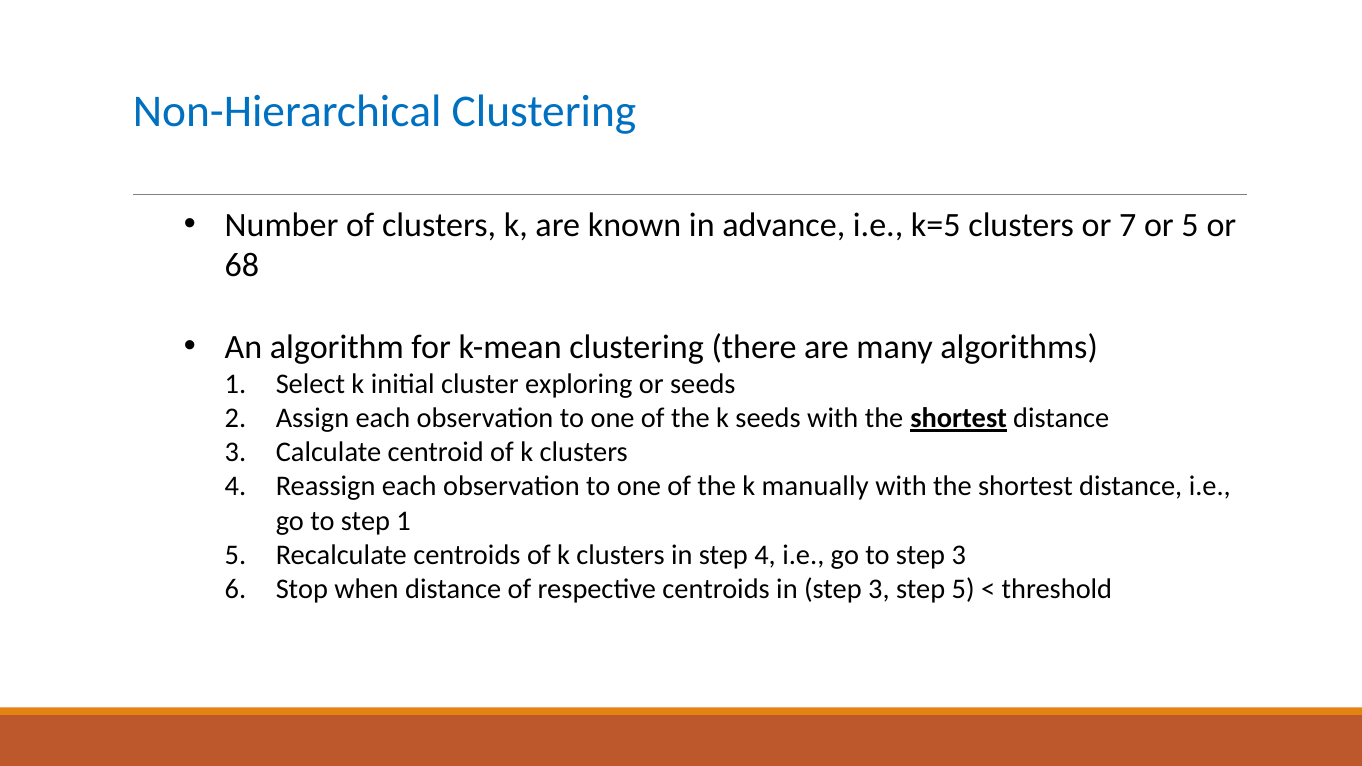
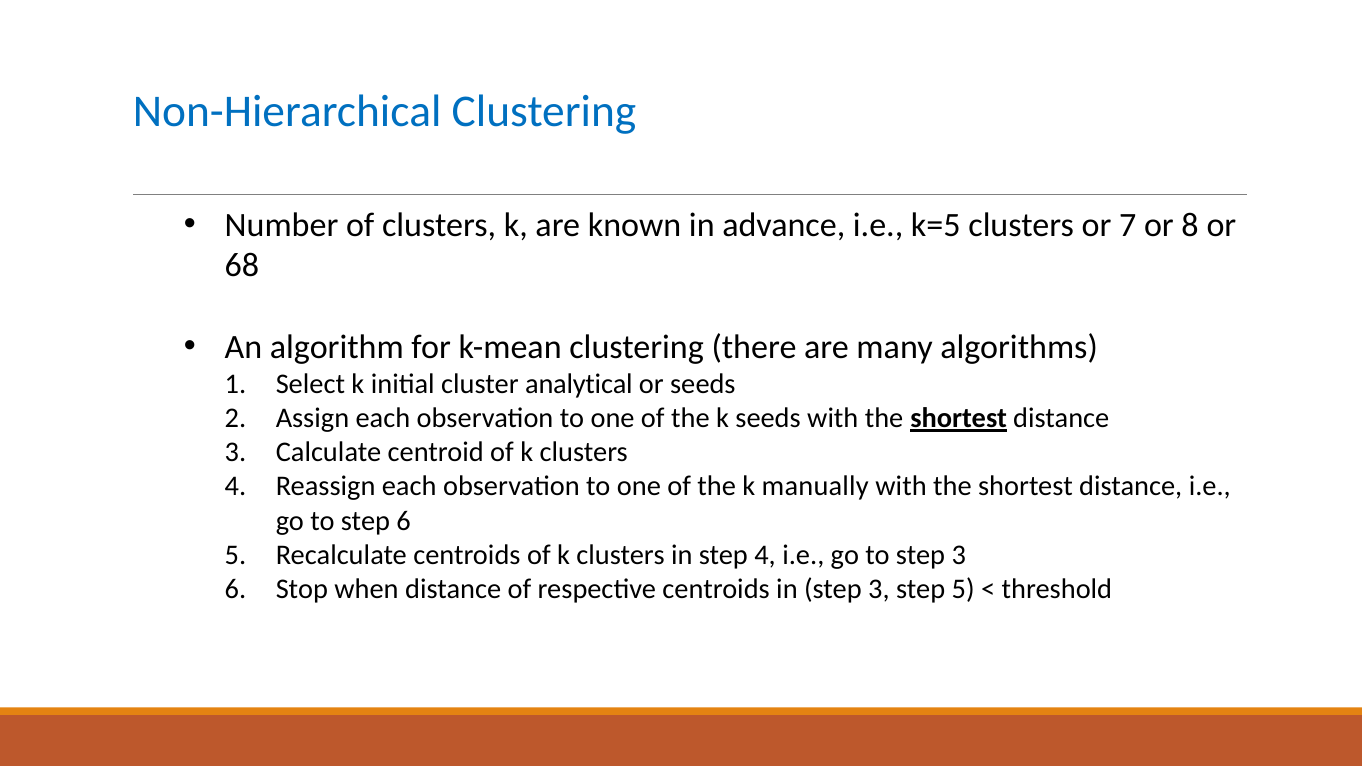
or 5: 5 -> 8
exploring: exploring -> analytical
step 1: 1 -> 6
